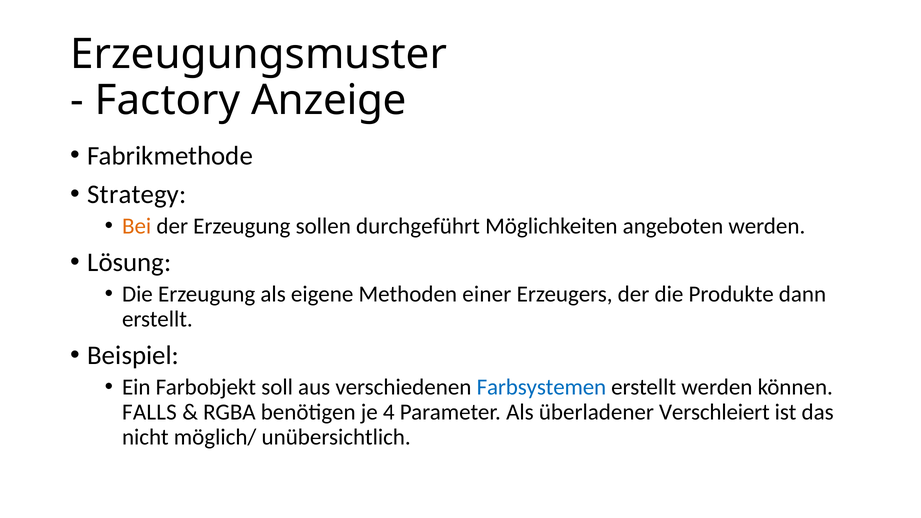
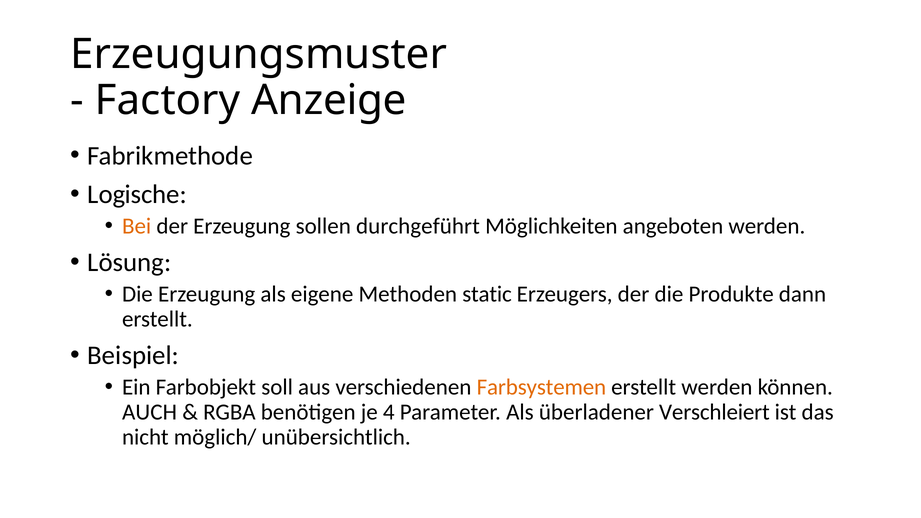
Strategy: Strategy -> Logische
einer: einer -> static
Farbsystemen colour: blue -> orange
FALLS: FALLS -> AUCH
